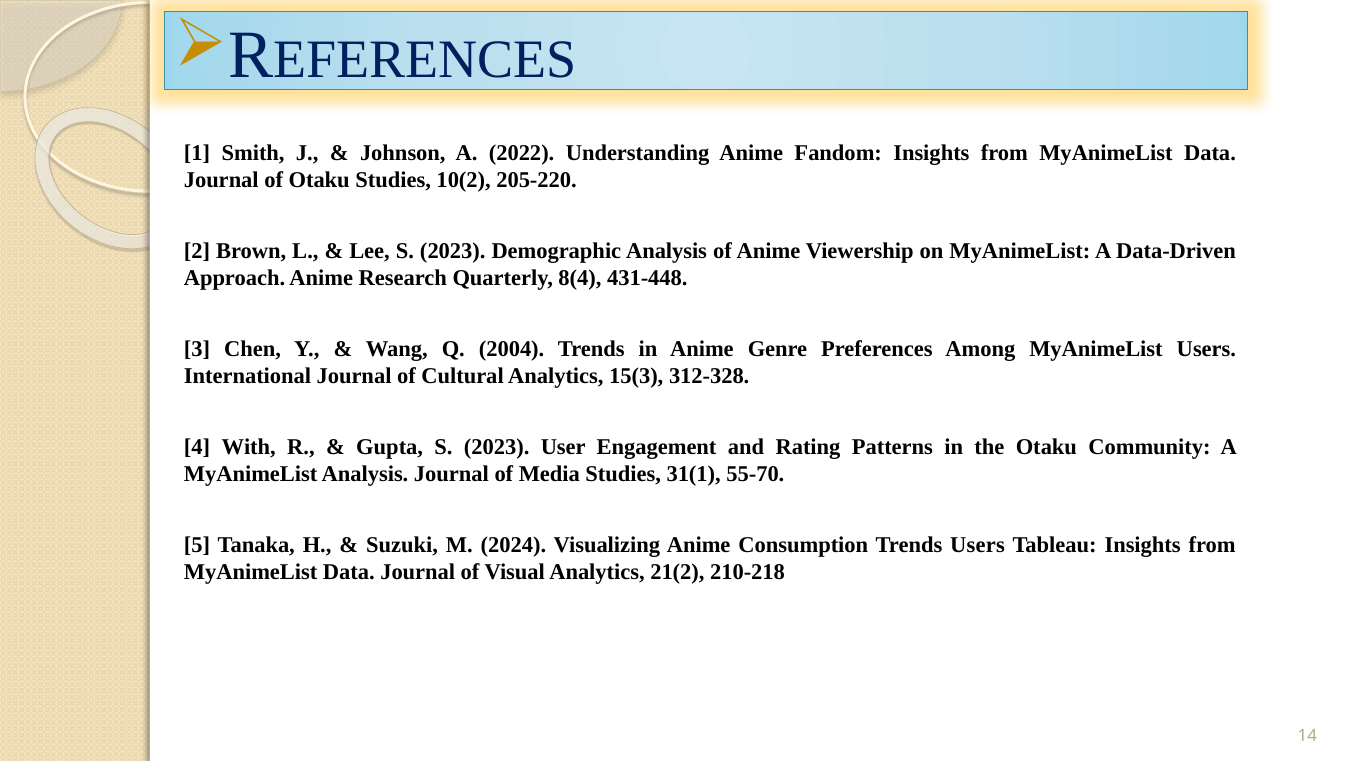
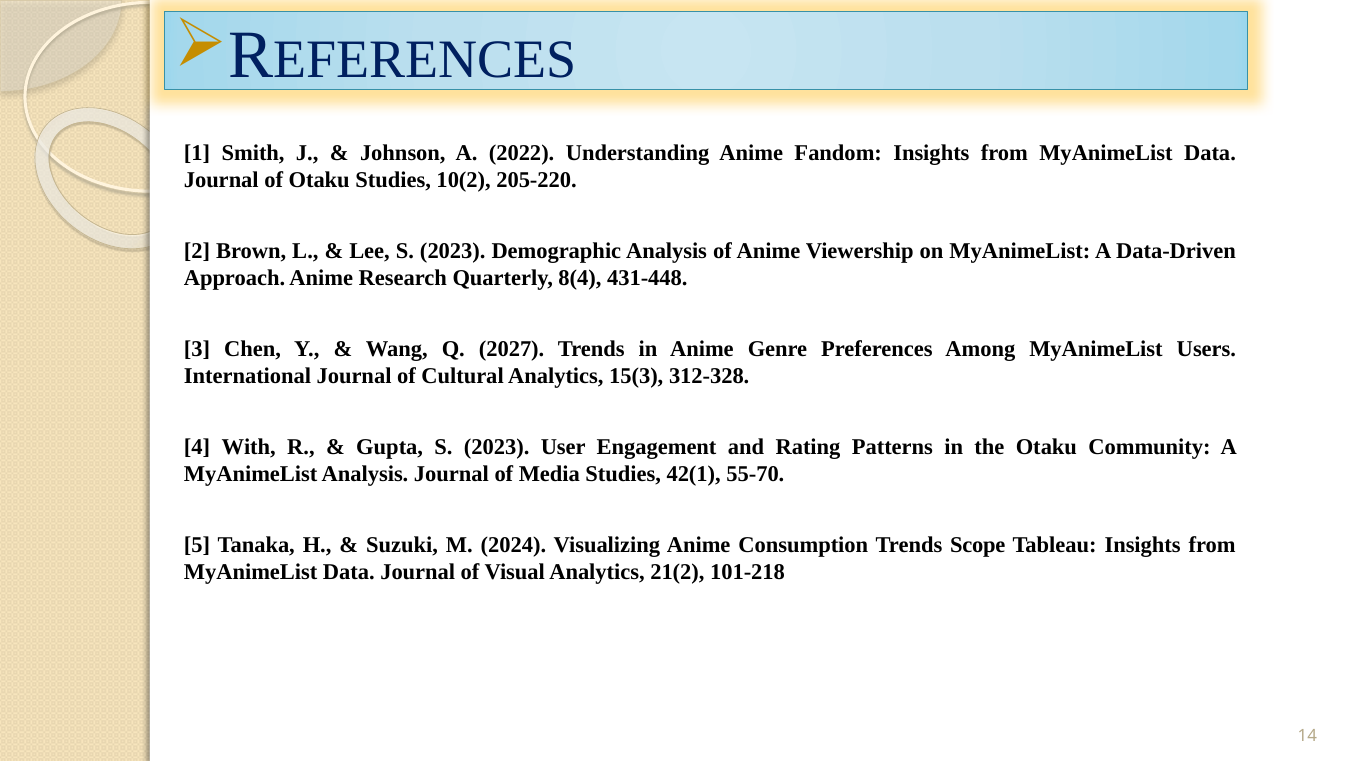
2004: 2004 -> 2027
31(1: 31(1 -> 42(1
Trends Users: Users -> Scope
210-218: 210-218 -> 101-218
